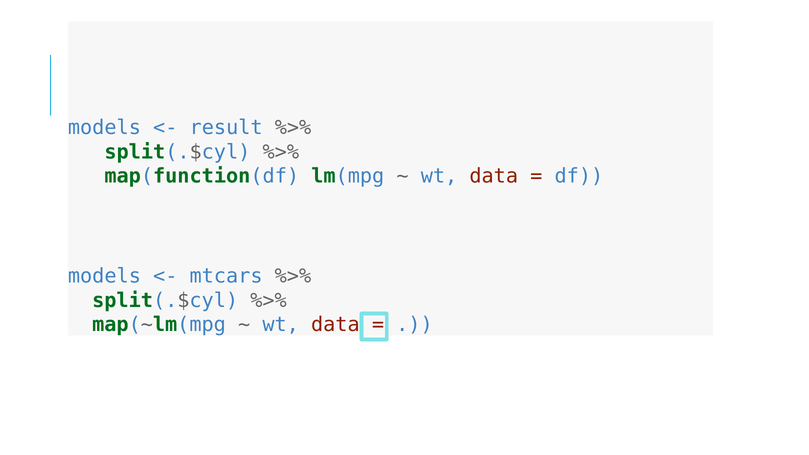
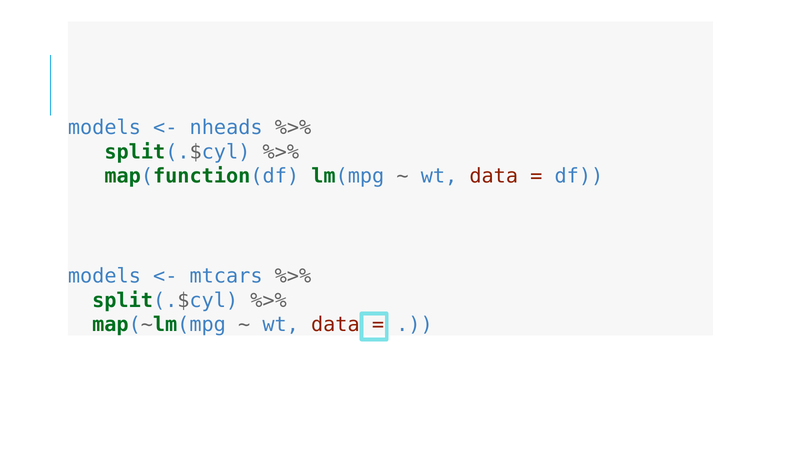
result: result -> nheads
